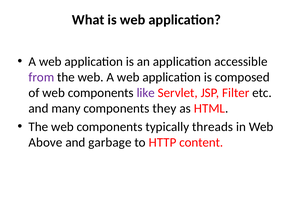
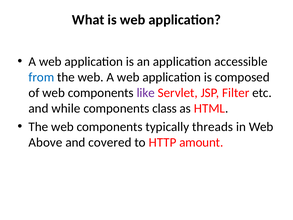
from colour: purple -> blue
many: many -> while
they: they -> class
garbage: garbage -> covered
content: content -> amount
